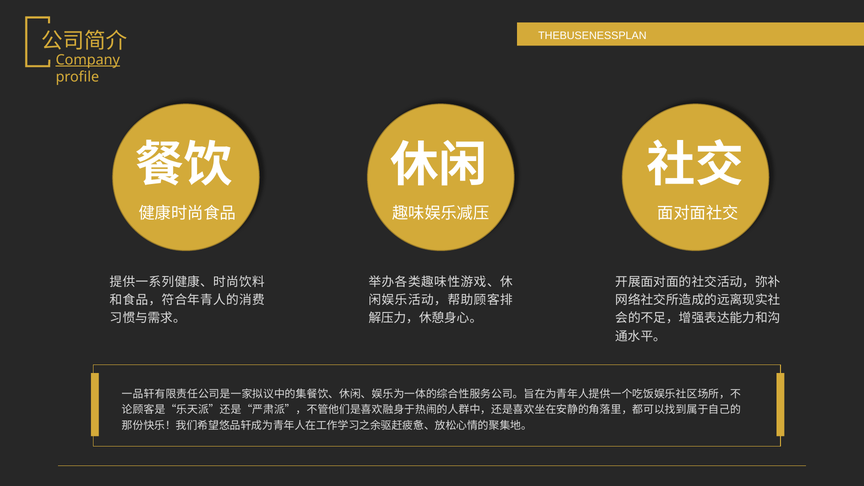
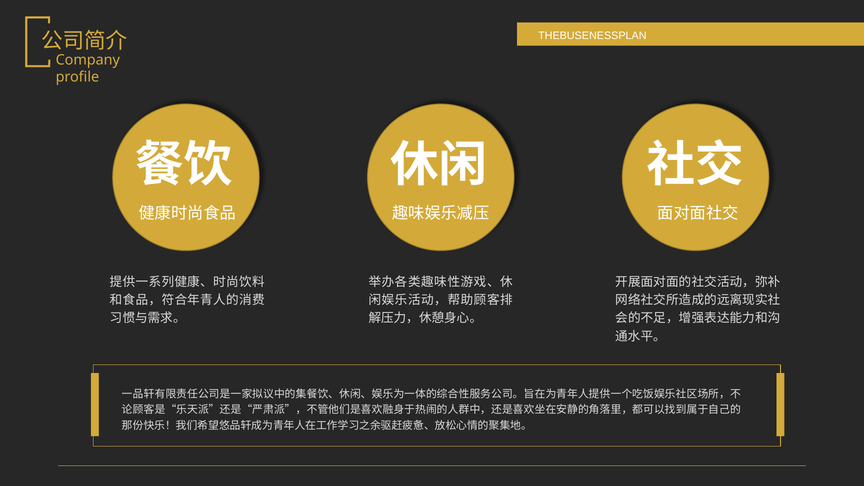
Company underline: present -> none
